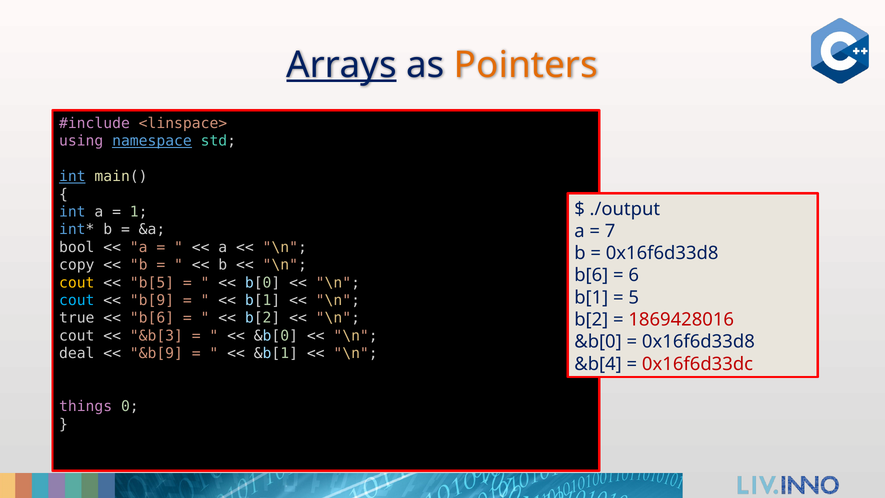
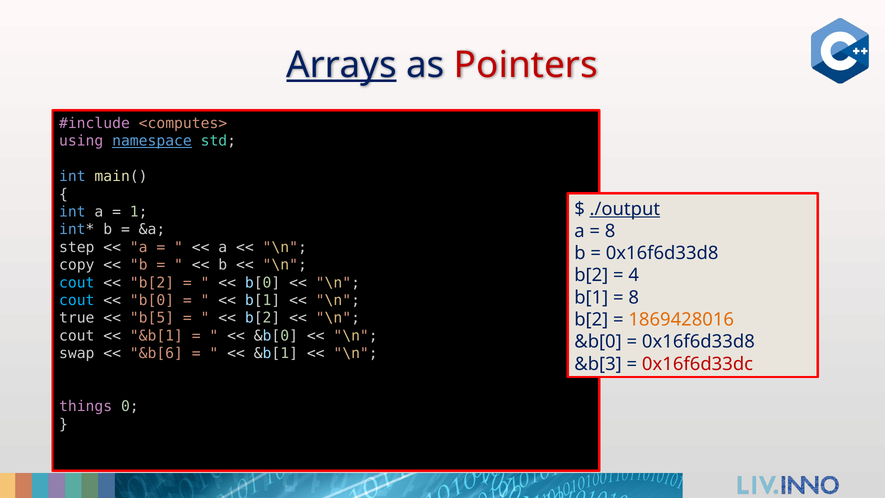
Pointers colour: orange -> red
<linspace>: <linspace> -> <computes>
int at (72, 176) underline: present -> none
./output underline: none -> present
7 at (610, 231): 7 -> 8
bool: bool -> step
b[6 at (591, 275): b[6 -> b[2
6: 6 -> 4
cout at (77, 283) colour: yellow -> light blue
b[5 at (152, 283): b[5 -> b[2
5 at (634, 297): 5 -> 8
b[9 at (152, 300): b[9 -> b[0
b[6 at (152, 318): b[6 -> b[5
1869428016 colour: red -> orange
&b[3 at (156, 336): &b[3 -> &b[1
deal: deal -> swap
&b[9: &b[9 -> &b[6
&b[4: &b[4 -> &b[3
